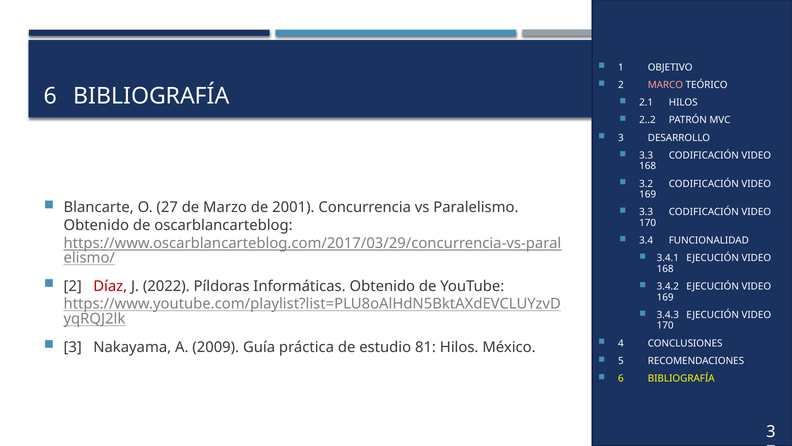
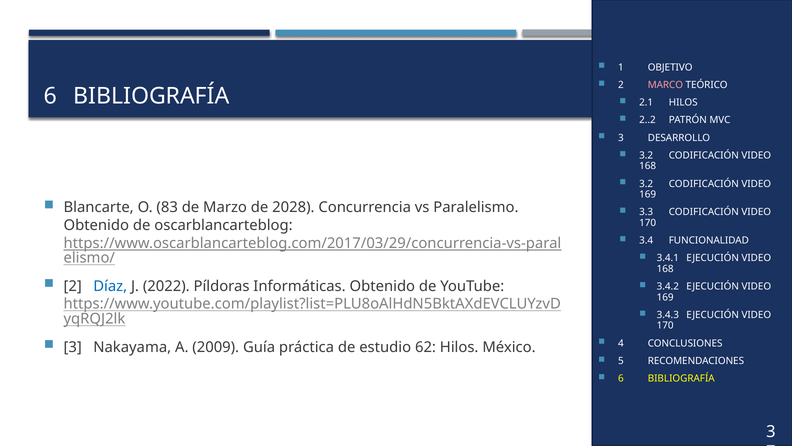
3.3 at (646, 155): 3.3 -> 3.2
27: 27 -> 83
2001: 2001 -> 2028
Díaz colour: red -> blue
81: 81 -> 62
